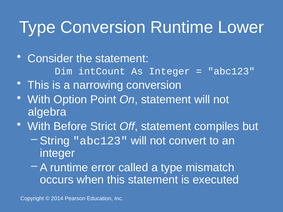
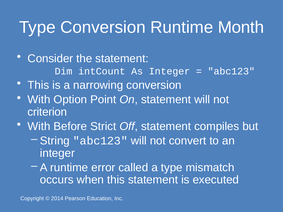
Lower: Lower -> Month
algebra: algebra -> criterion
